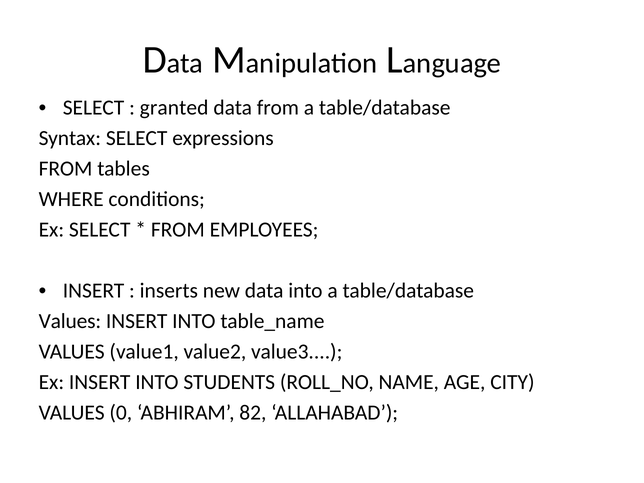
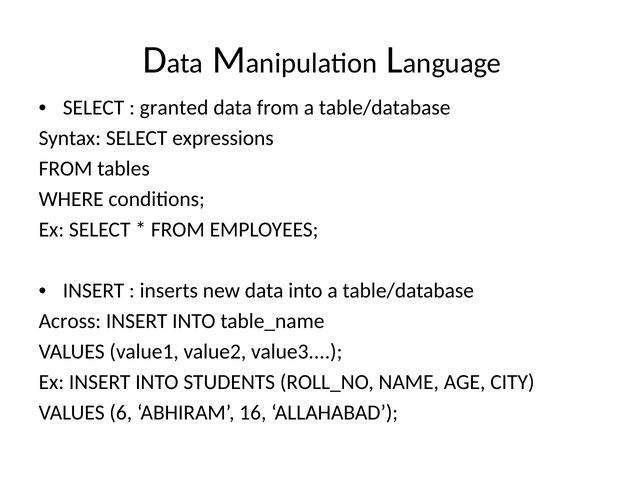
Values at (70, 321): Values -> Across
0: 0 -> 6
82: 82 -> 16
